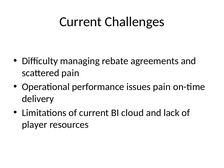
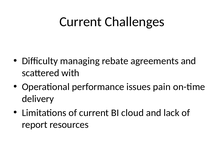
scattered pain: pain -> with
player: player -> report
